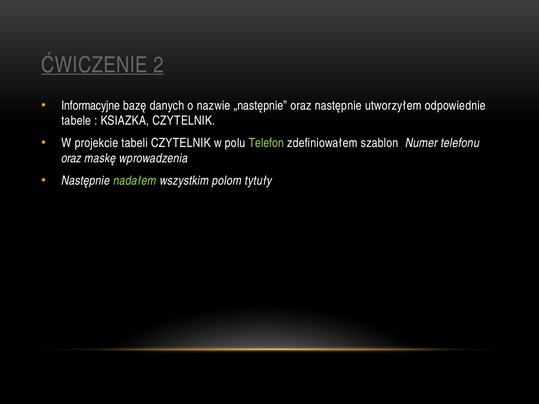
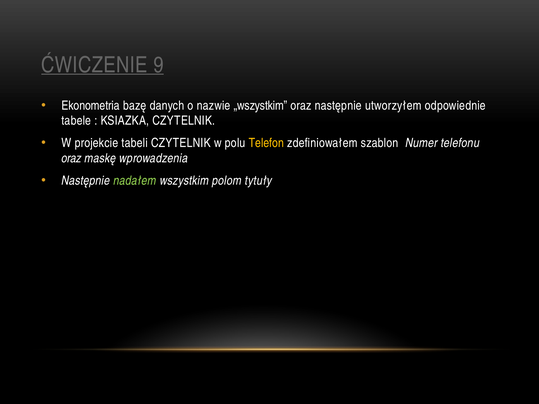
2: 2 -> 9
Informacyjne: Informacyjne -> Ekonometria
„następnie: „następnie -> „wszystkim
Telefon colour: light green -> yellow
